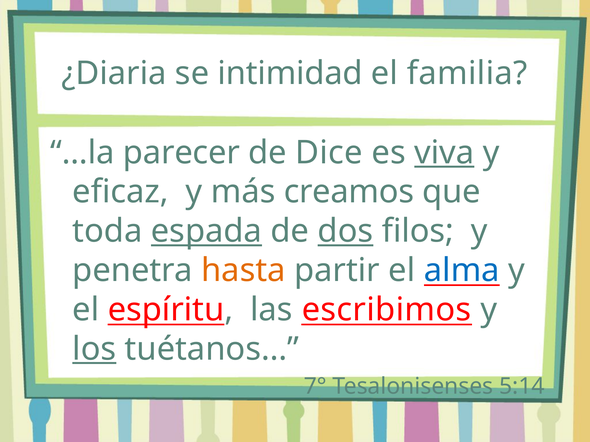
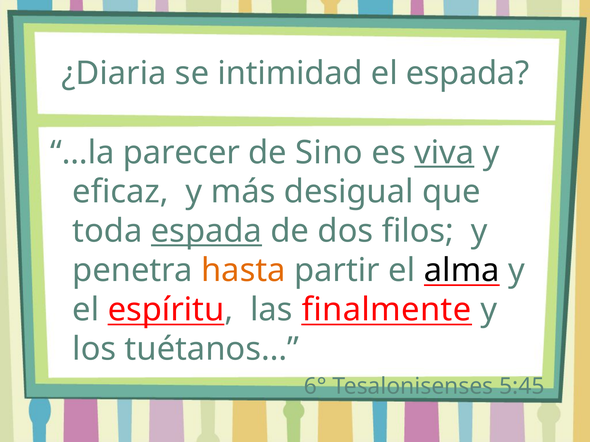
el familia: familia -> espada
Dice: Dice -> Sino
creamos: creamos -> desigual
dos underline: present -> none
alma colour: blue -> black
escribimos: escribimos -> finalmente
los underline: present -> none
7°: 7° -> 6°
5:14: 5:14 -> 5:45
